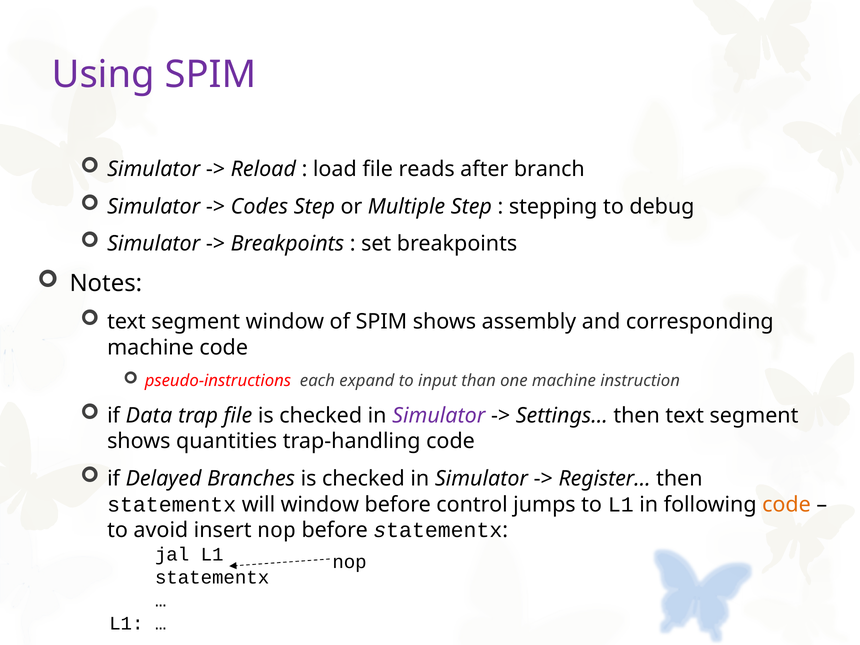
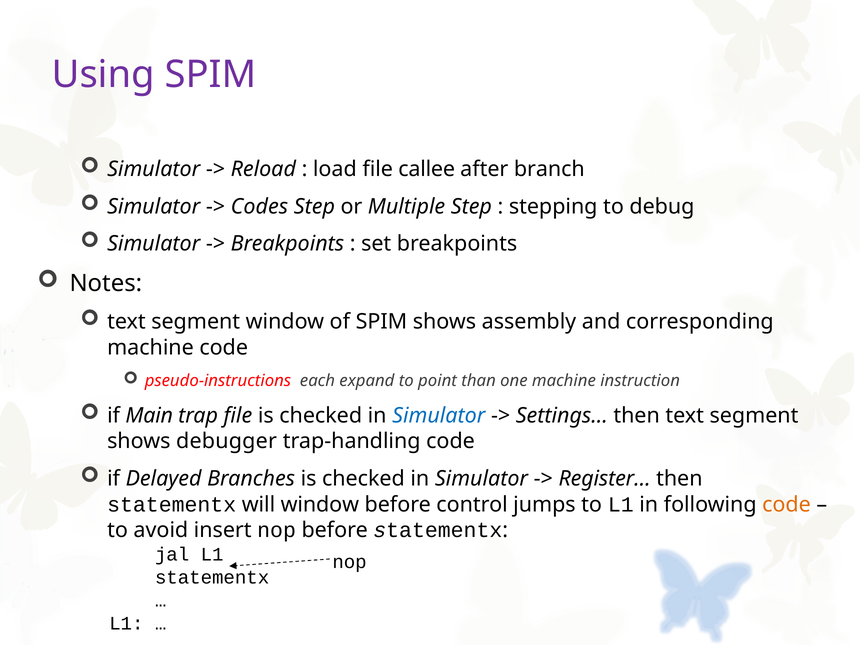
reads: reads -> callee
input: input -> point
Data: Data -> Main
Simulator at (439, 416) colour: purple -> blue
quantities: quantities -> debugger
